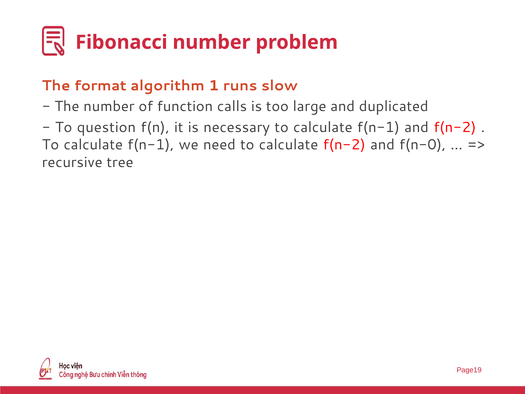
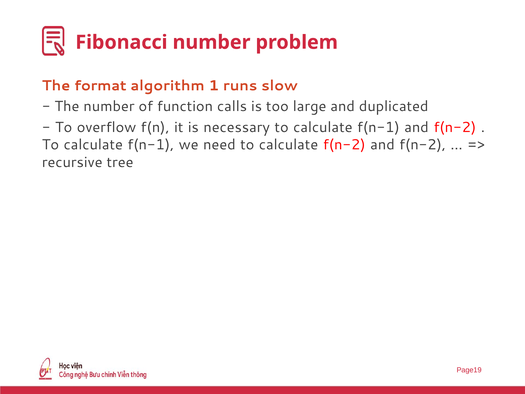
question: question -> overflow
f(n-2 and f(n-0: f(n-0 -> f(n-2
